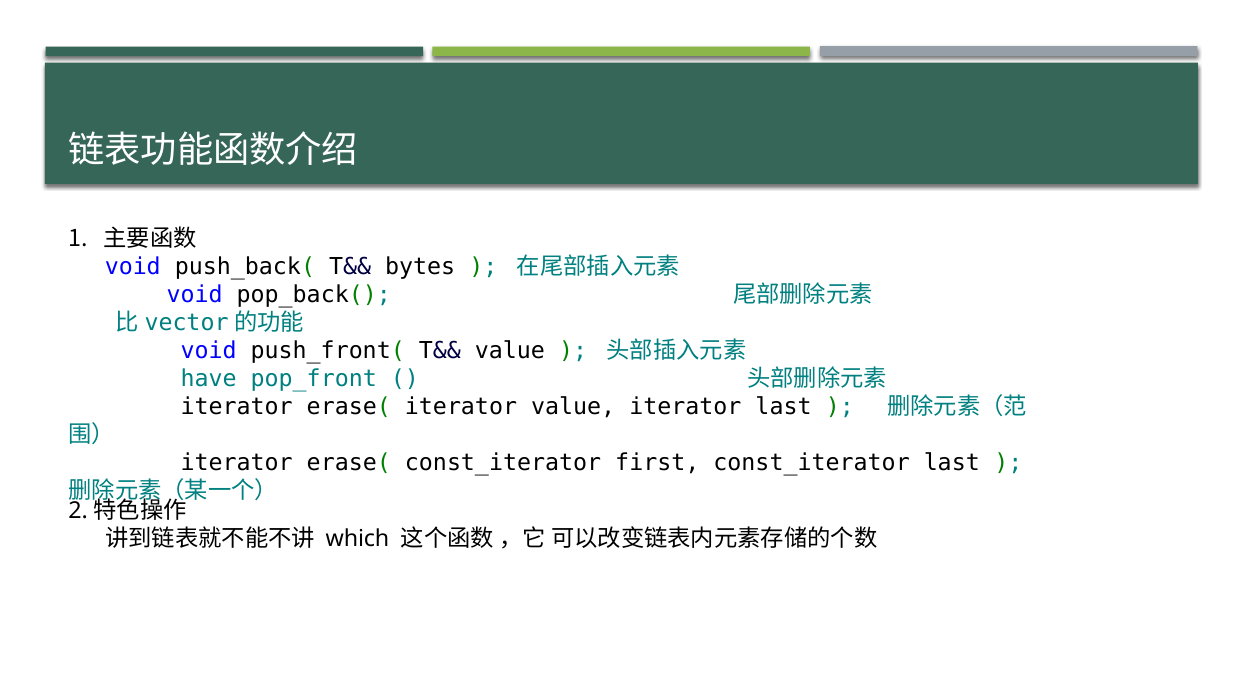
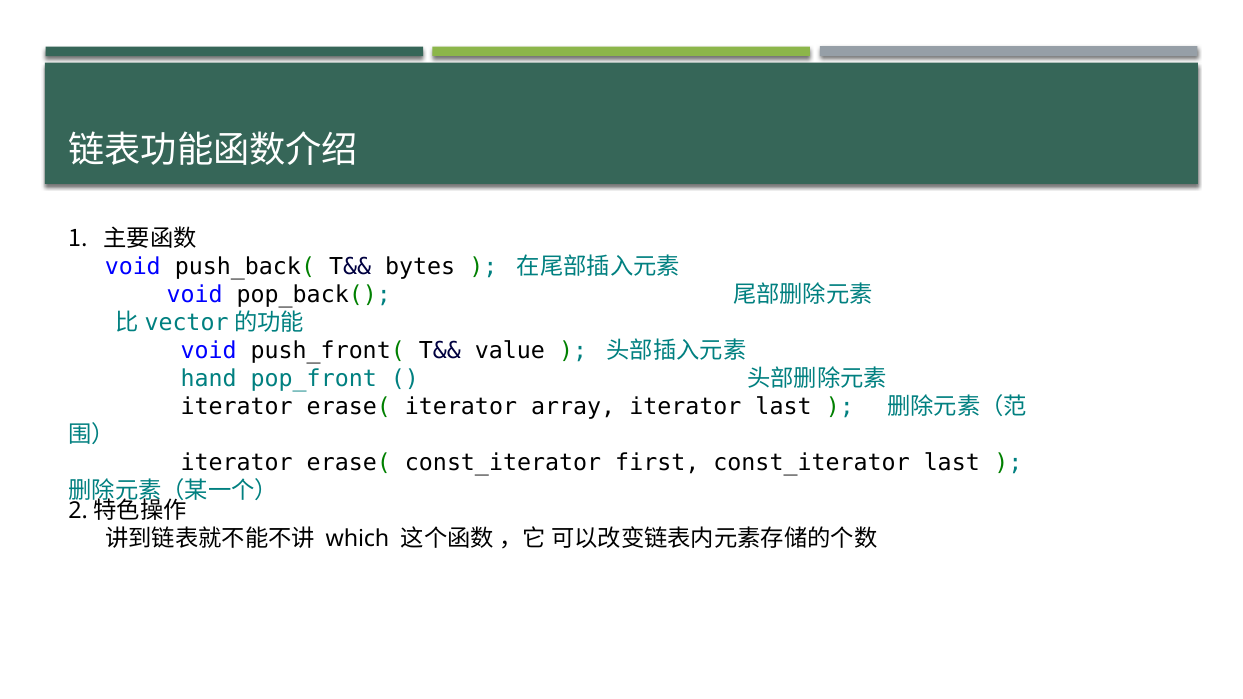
have: have -> hand
iterator value: value -> array
